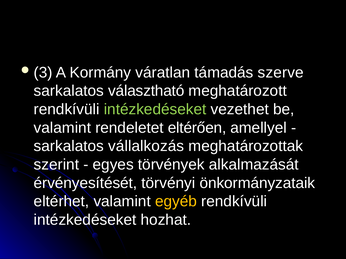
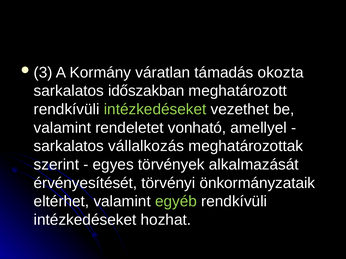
szerve: szerve -> okozta
választható: választható -> időszakban
eltérően: eltérően -> vonható
egyéb colour: yellow -> light green
